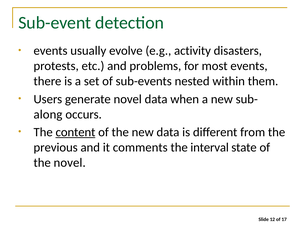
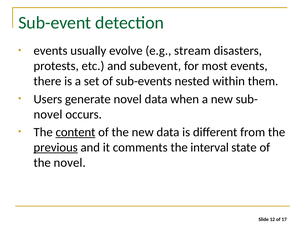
activity: activity -> stream
problems: problems -> subevent
along at (48, 114): along -> novel
previous underline: none -> present
